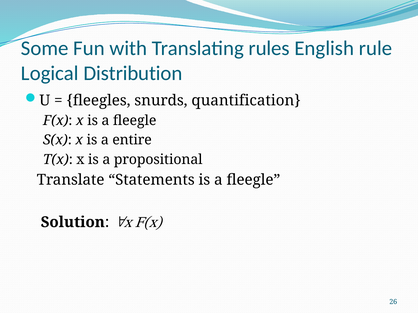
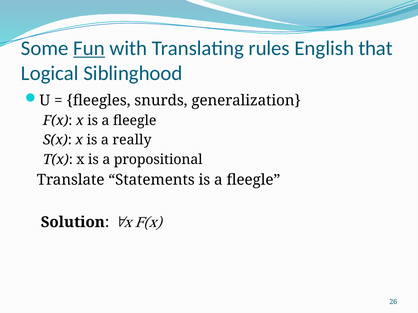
Fun underline: none -> present
rule: rule -> that
Distribution: Distribution -> Siblinghood
quantification: quantification -> generalization
entire: entire -> really
